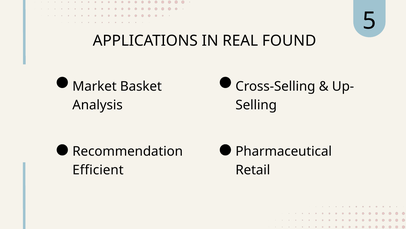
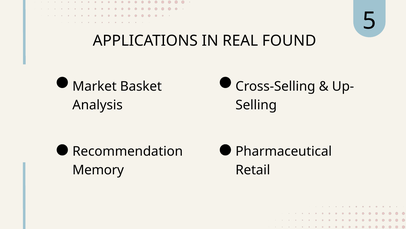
Efficient: Efficient -> Memory
